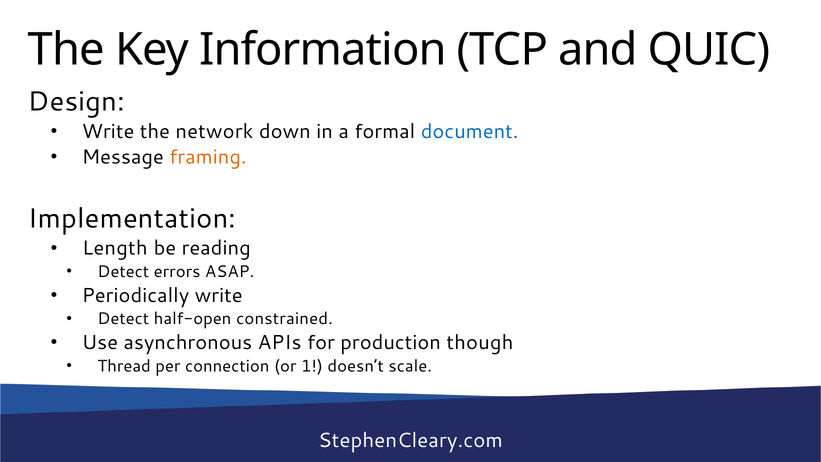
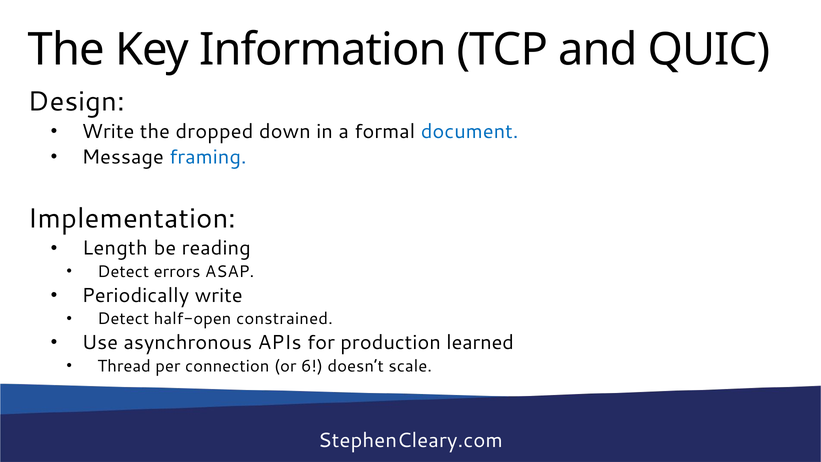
network: network -> dropped
framing colour: orange -> blue
though: though -> learned
1: 1 -> 6
